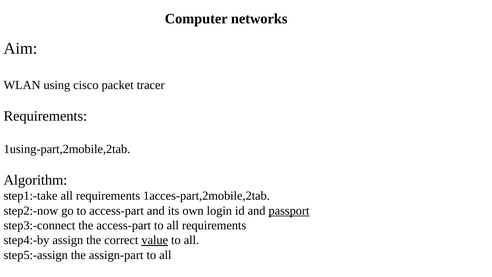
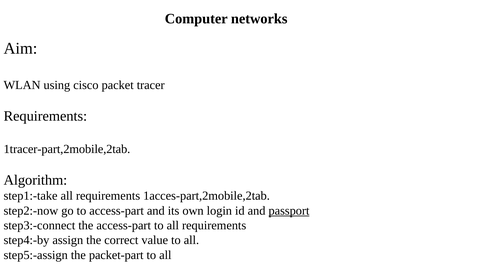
1using-part,2mobile,2tab: 1using-part,2mobile,2tab -> 1tracer-part,2mobile,2tab
value underline: present -> none
assign-part: assign-part -> packet-part
